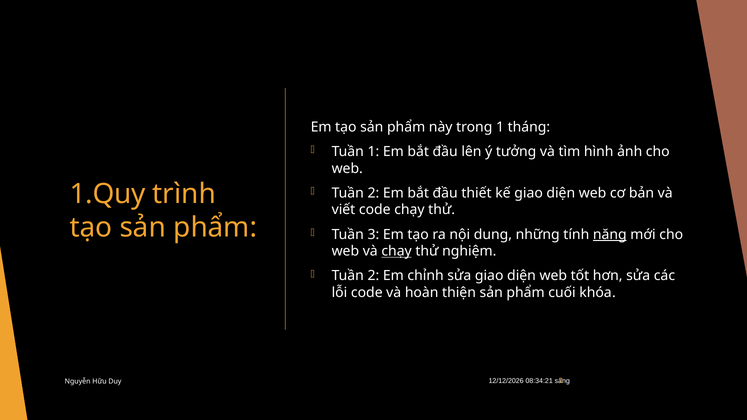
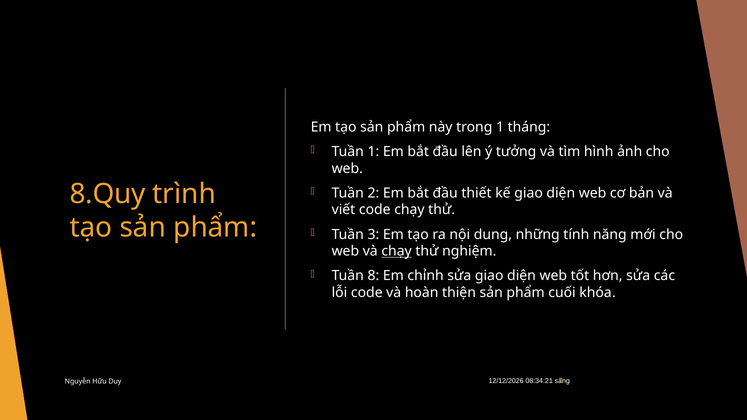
1.Quy: 1.Quy -> 8.Quy
năng underline: present -> none
2 at (373, 276): 2 -> 8
